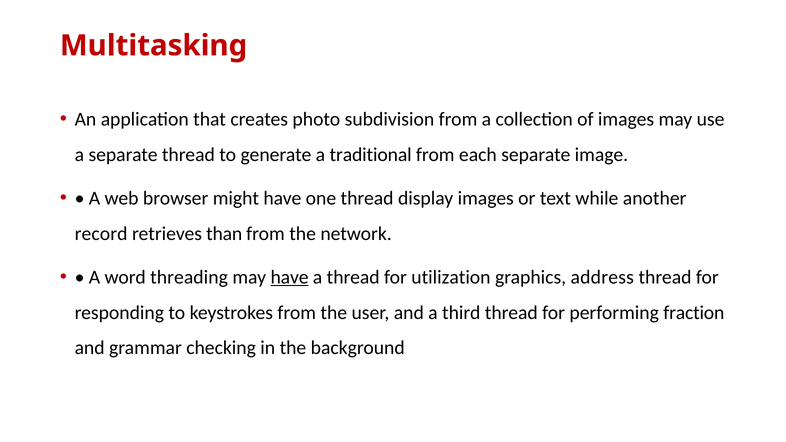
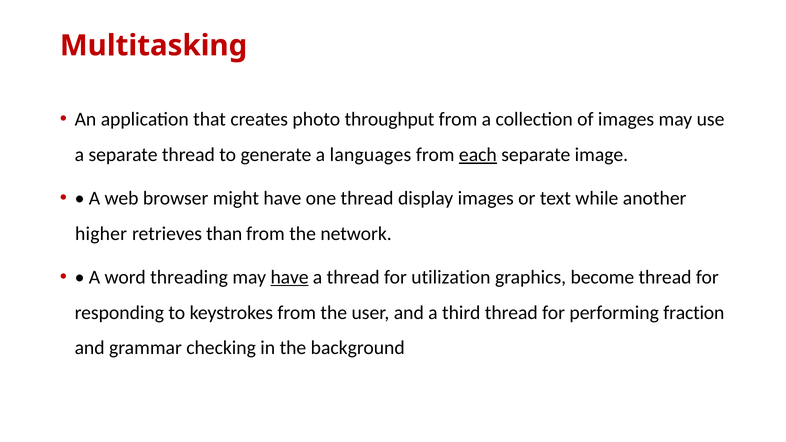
subdivision: subdivision -> throughput
traditional: traditional -> languages
each underline: none -> present
record: record -> higher
address: address -> become
